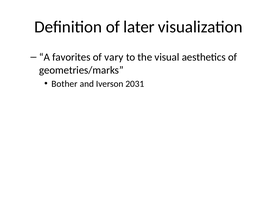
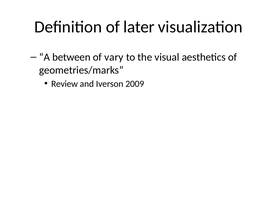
favorites: favorites -> between
Bother: Bother -> Review
2031: 2031 -> 2009
